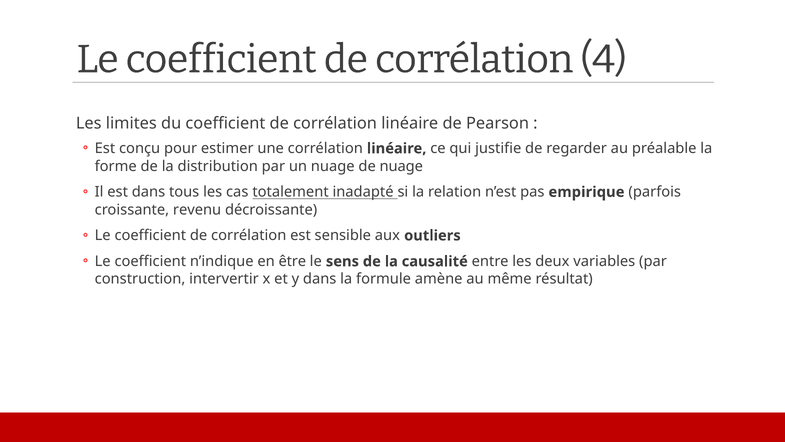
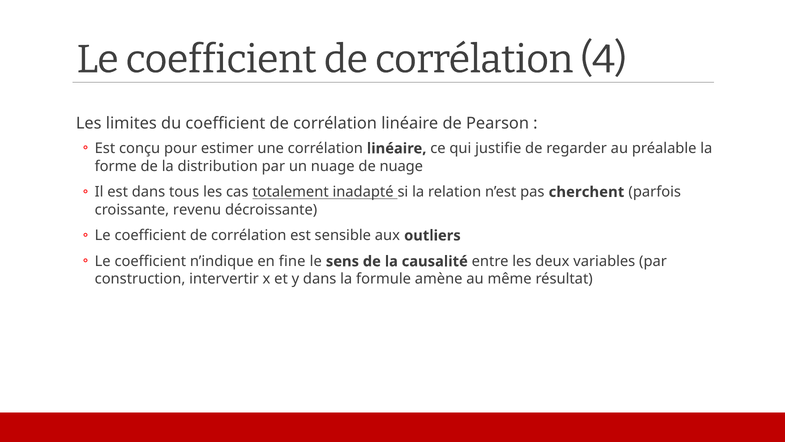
empirique: empirique -> cherchent
être: être -> fine
